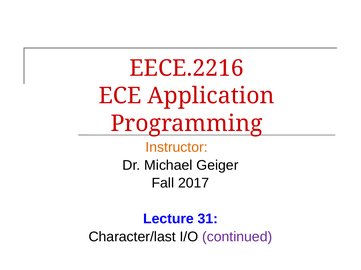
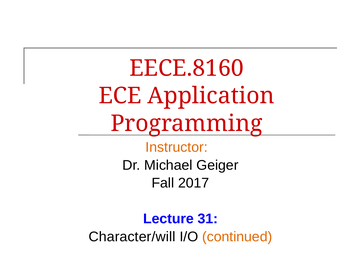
EECE.2216: EECE.2216 -> EECE.8160
Character/last: Character/last -> Character/will
continued colour: purple -> orange
